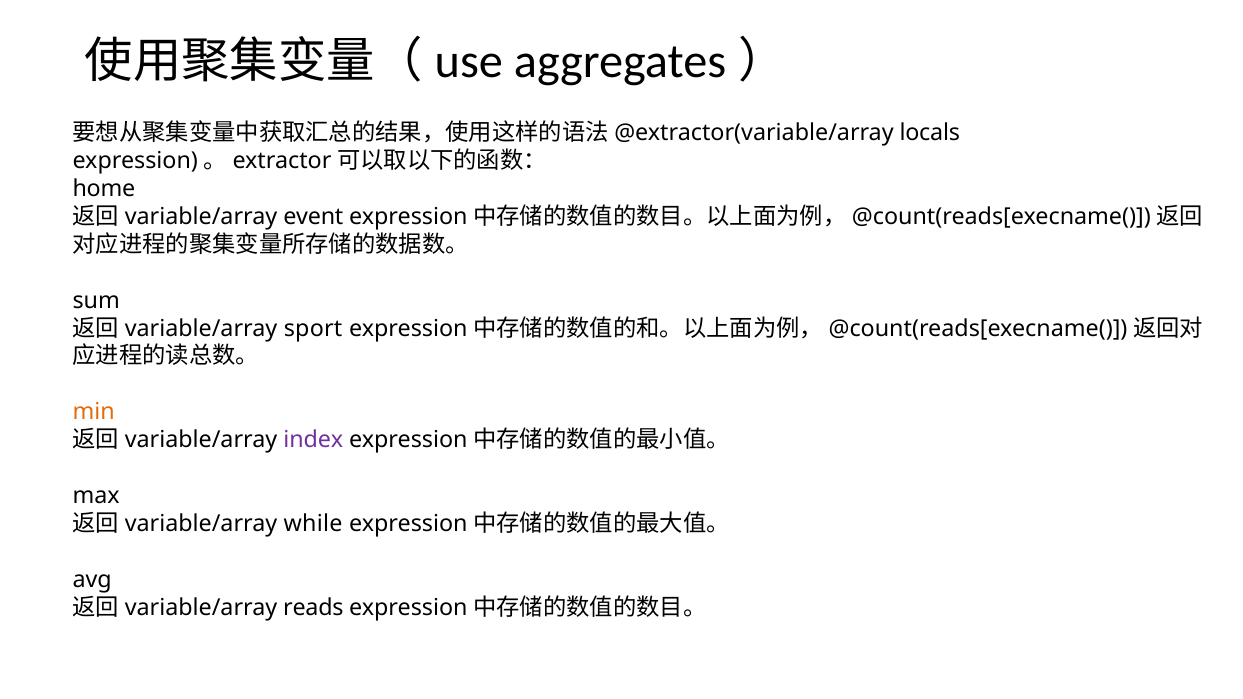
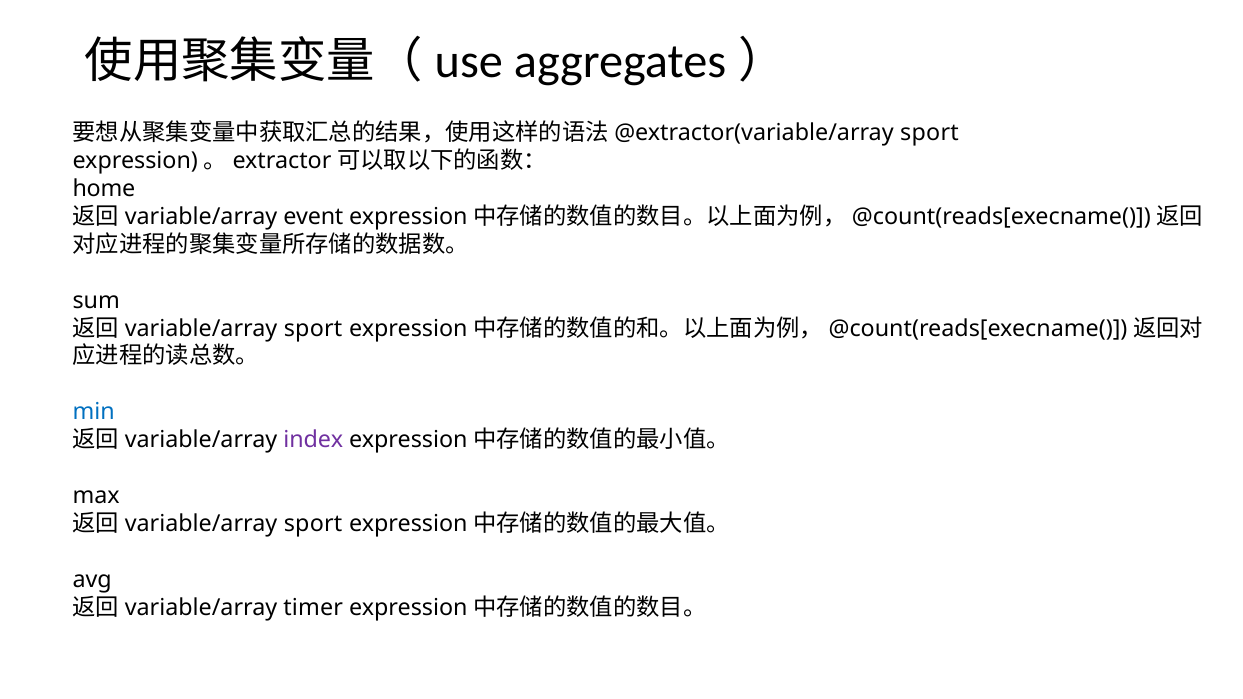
locals at (930, 133): locals -> sport
min colour: orange -> blue
while at (313, 524): while -> sport
reads: reads -> timer
